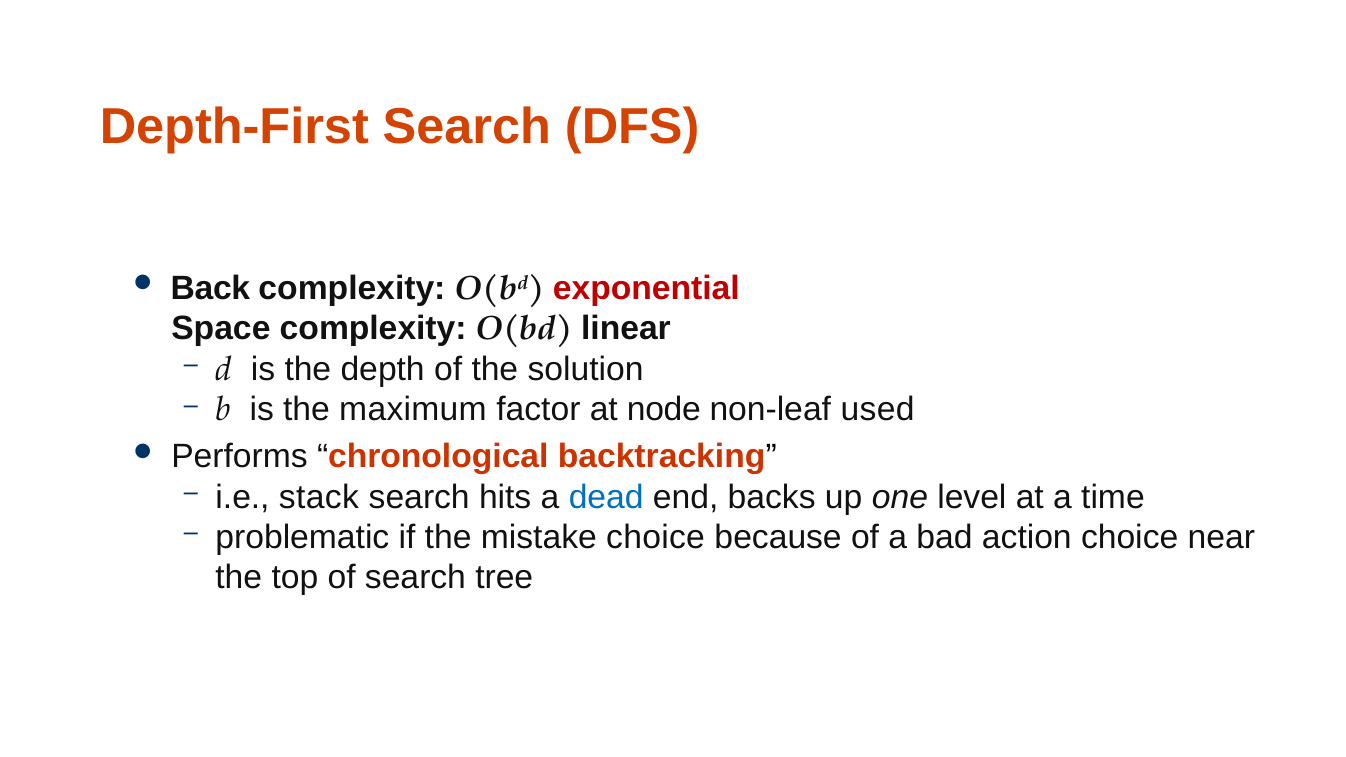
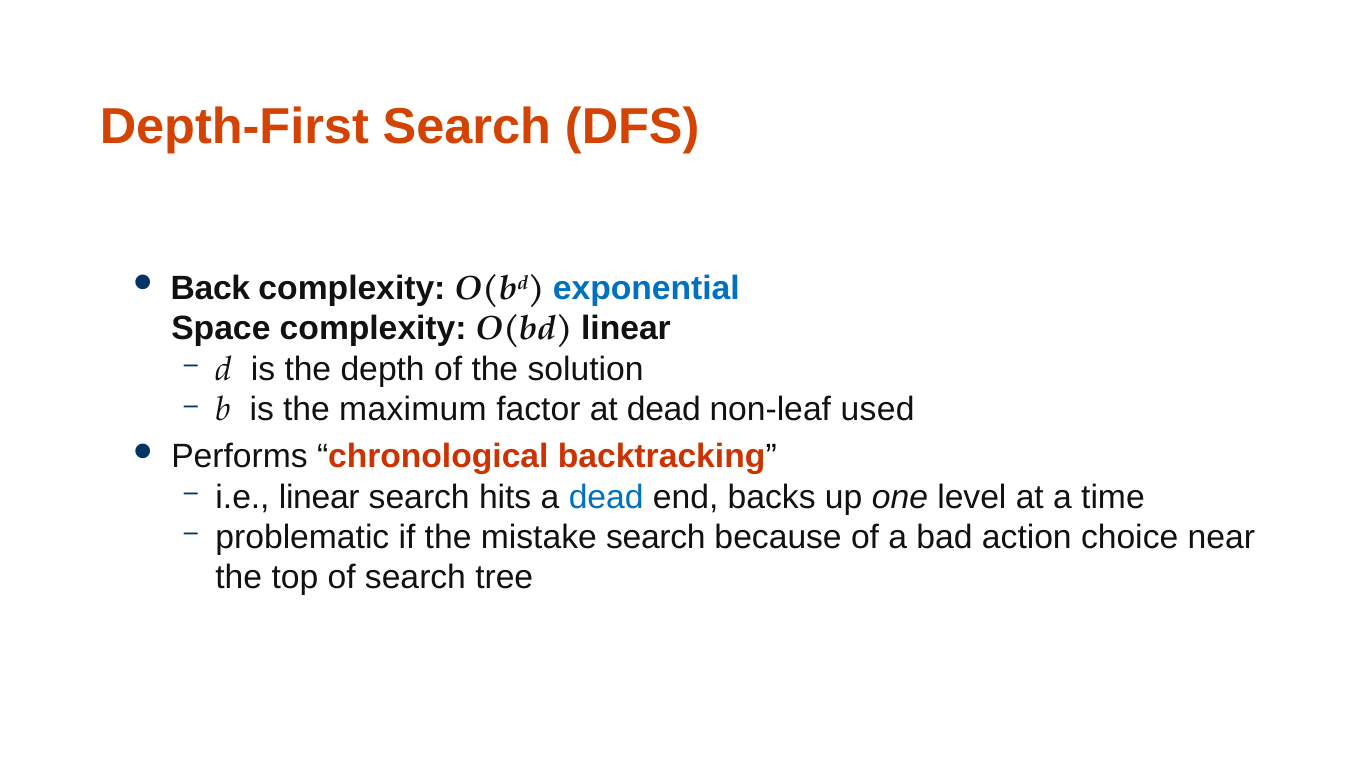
exponential colour: red -> blue
at node: node -> dead
i.e stack: stack -> linear
mistake choice: choice -> search
